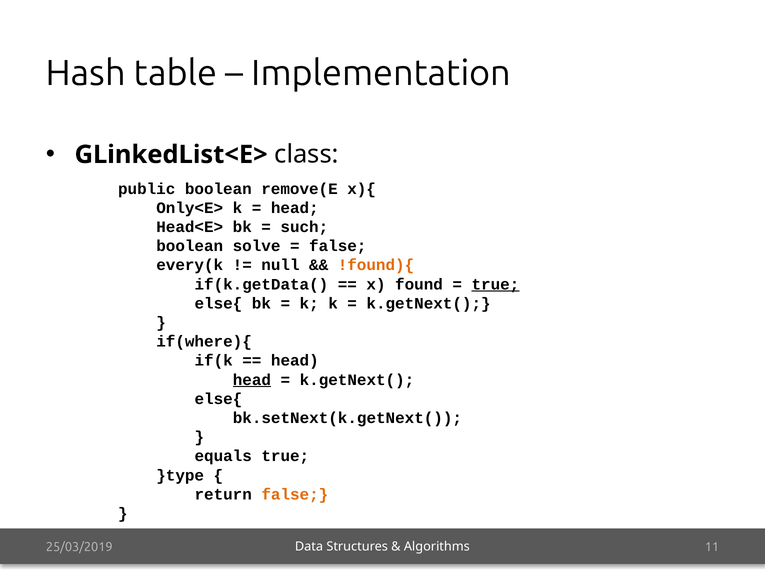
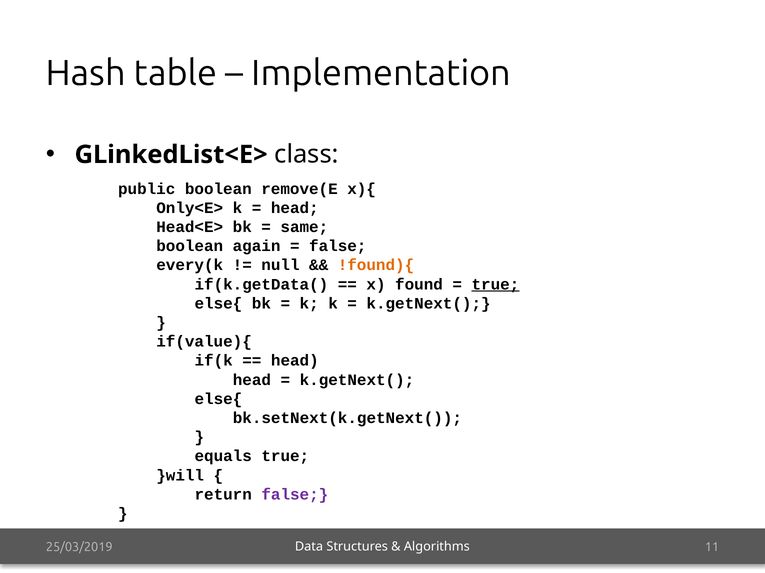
such: such -> same
solve: solve -> again
if(where){: if(where){ -> if(value){
head at (252, 380) underline: present -> none
}type: }type -> }will
false at (295, 495) colour: orange -> purple
